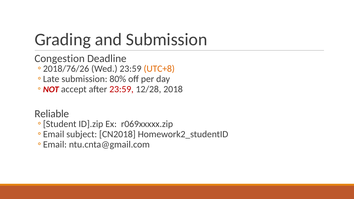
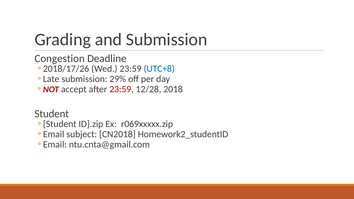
2018/76/26: 2018/76/26 -> 2018/17/26
UTC+8 colour: orange -> blue
80%: 80% -> 29%
Reliable at (52, 114): Reliable -> Student
